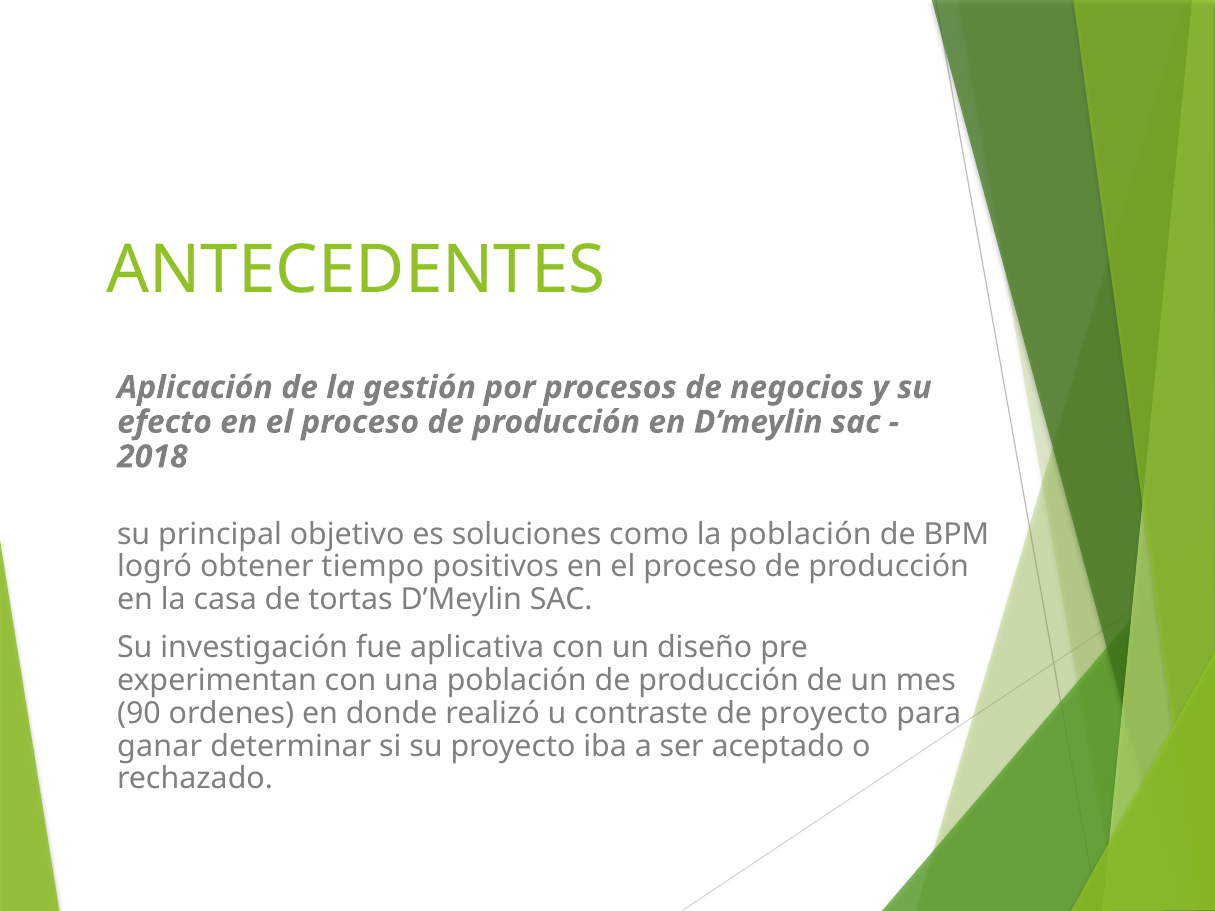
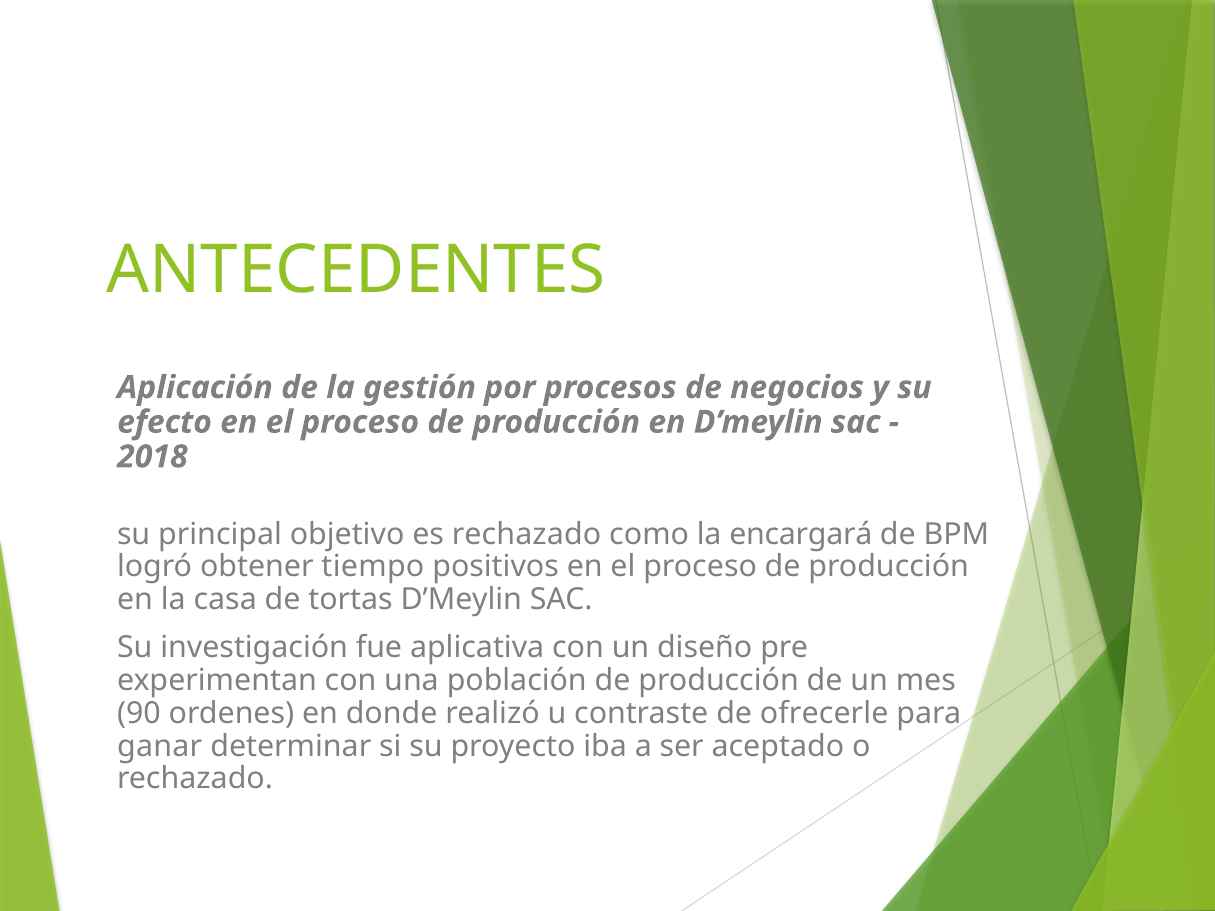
es soluciones: soluciones -> rechazado
la población: población -> encargará
de proyecto: proyecto -> ofrecerle
